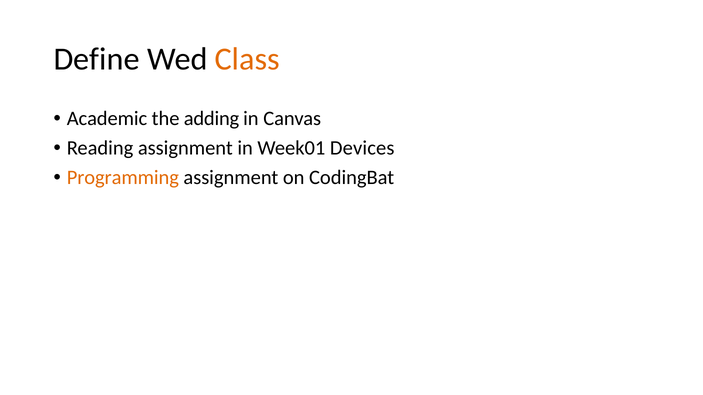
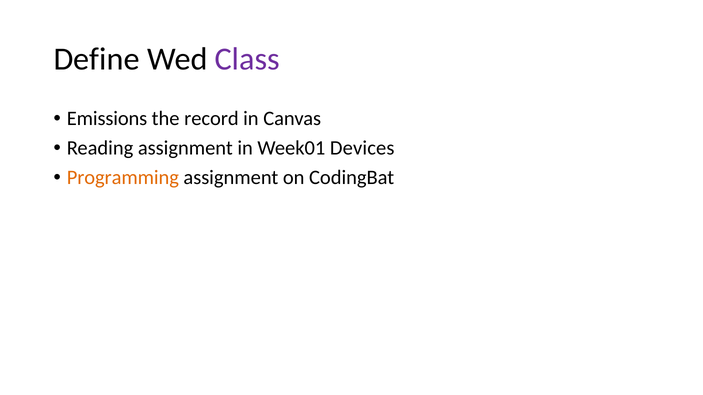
Class colour: orange -> purple
Academic: Academic -> Emissions
adding: adding -> record
